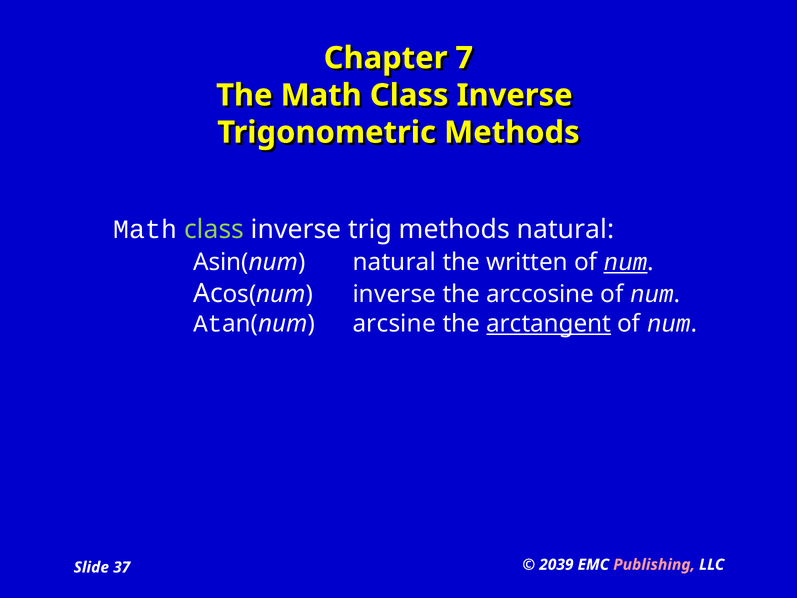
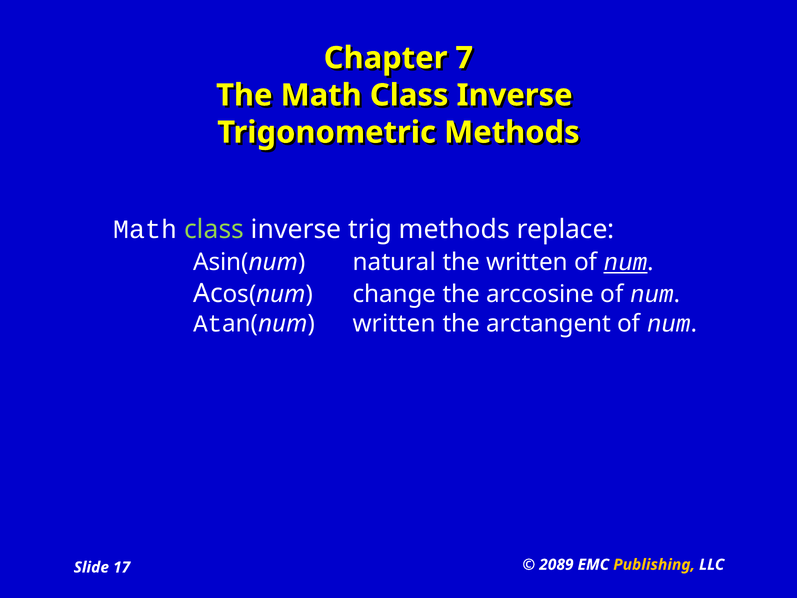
methods natural: natural -> replace
Acos(num inverse: inverse -> change
arcsine at (394, 324): arcsine -> written
arctangent underline: present -> none
2039: 2039 -> 2089
Publishing colour: pink -> yellow
37: 37 -> 17
